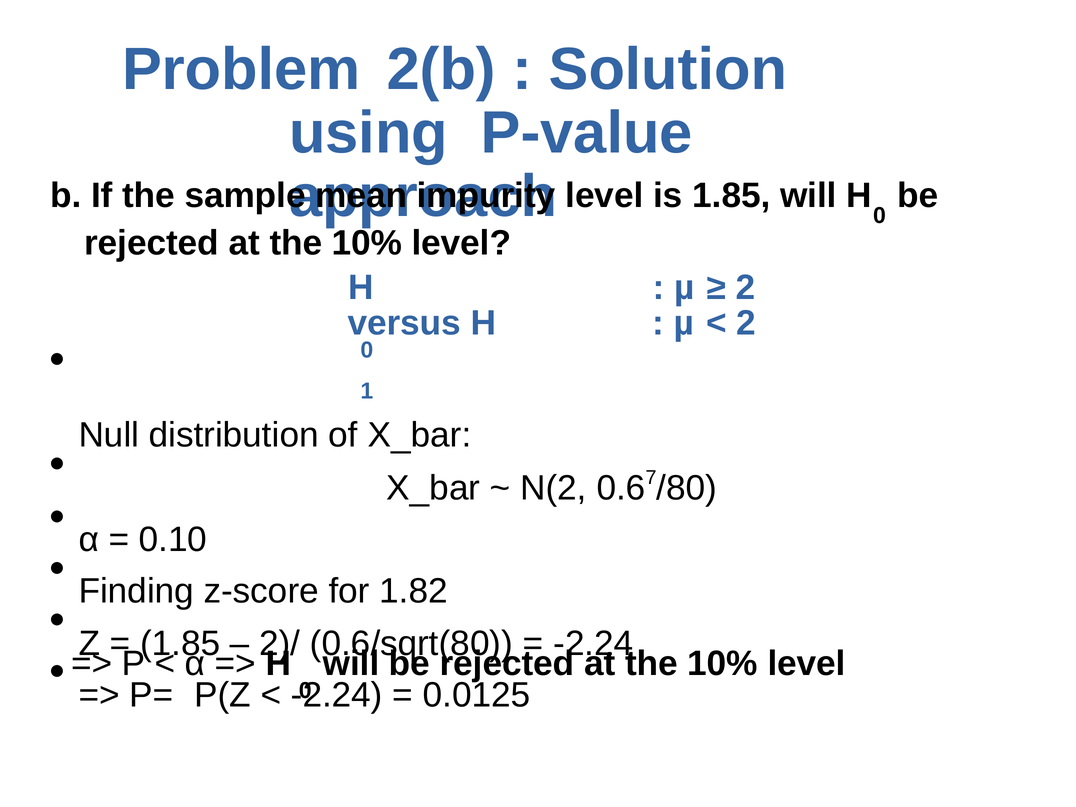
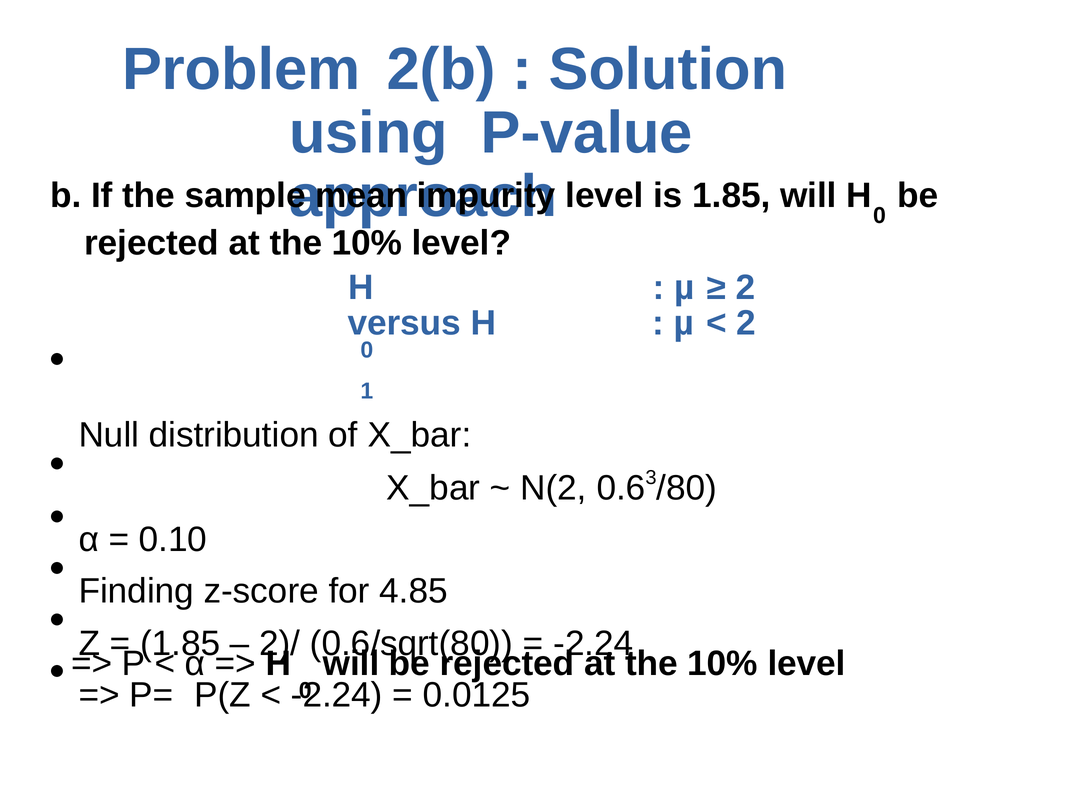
7: 7 -> 3
1.82: 1.82 -> 4.85
